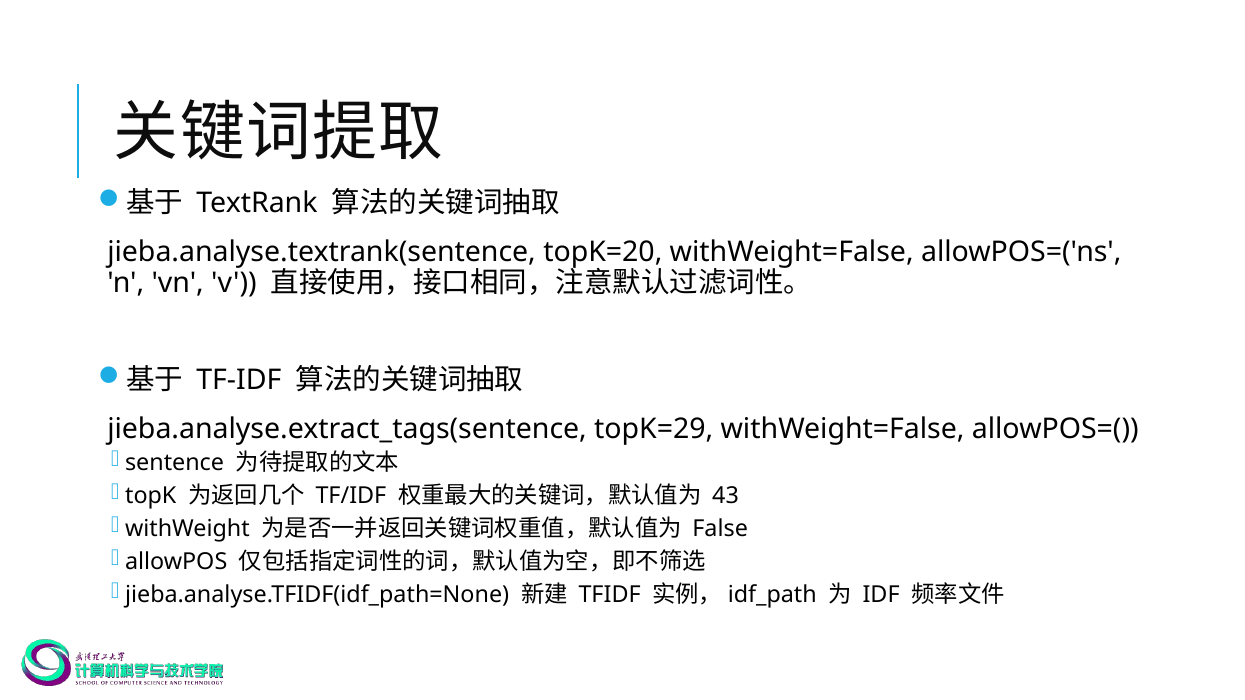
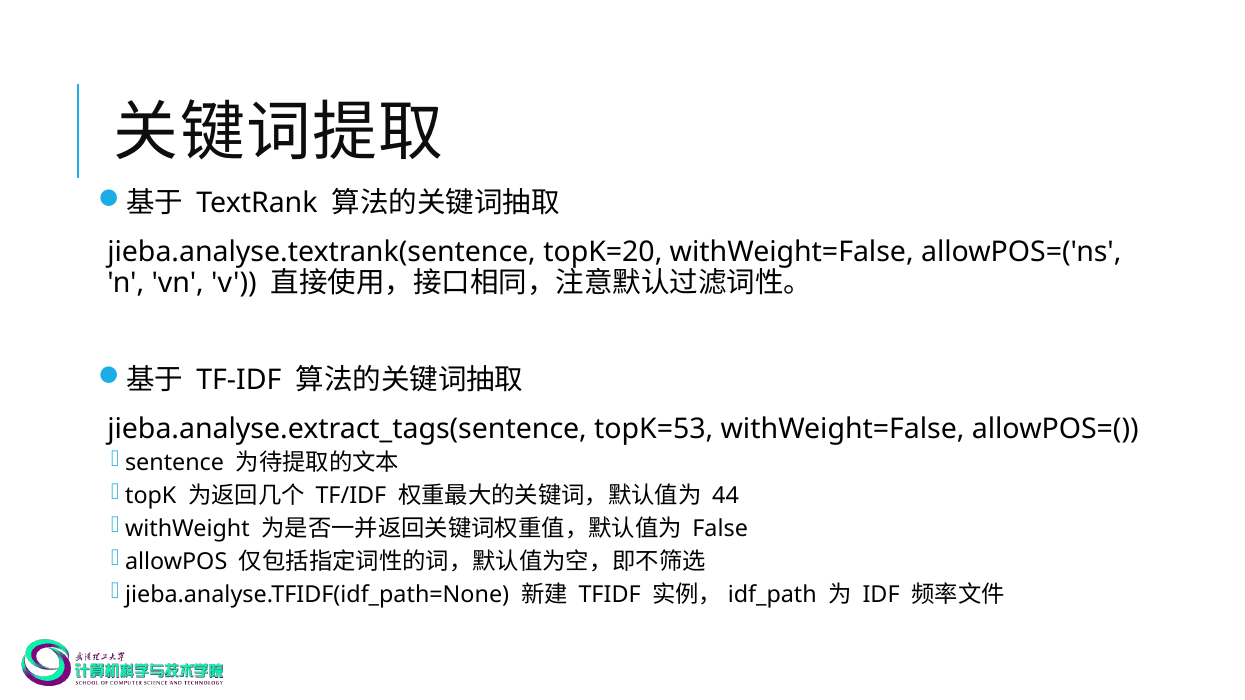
topK=29: topK=29 -> topK=53
43: 43 -> 44
